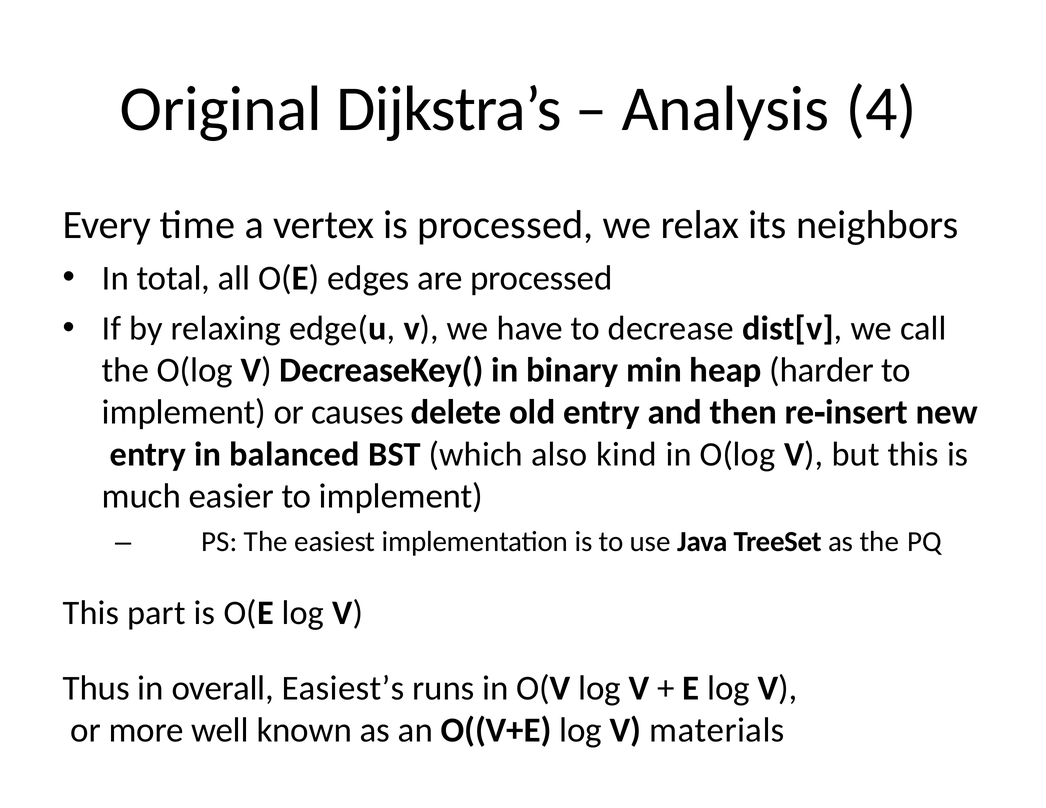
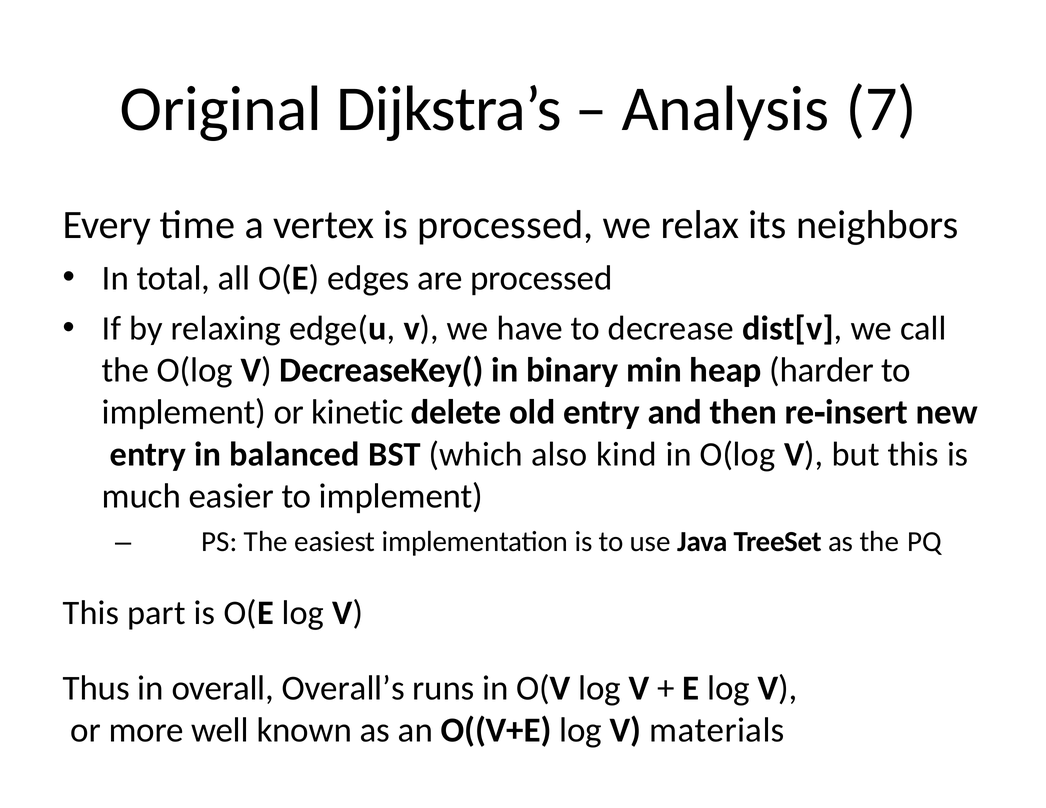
4: 4 -> 7
causes: causes -> kinetic
Easiest’s: Easiest’s -> Overall’s
